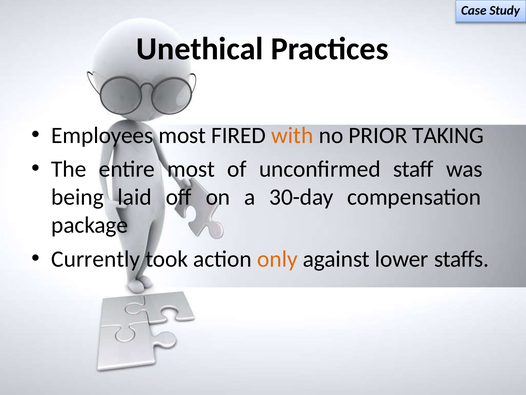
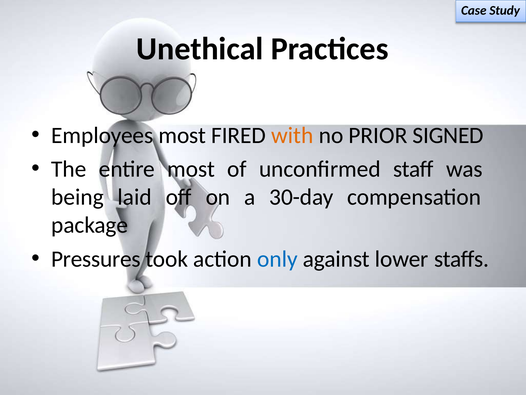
TAKING: TAKING -> SIGNED
Currently: Currently -> Pressures
only colour: orange -> blue
